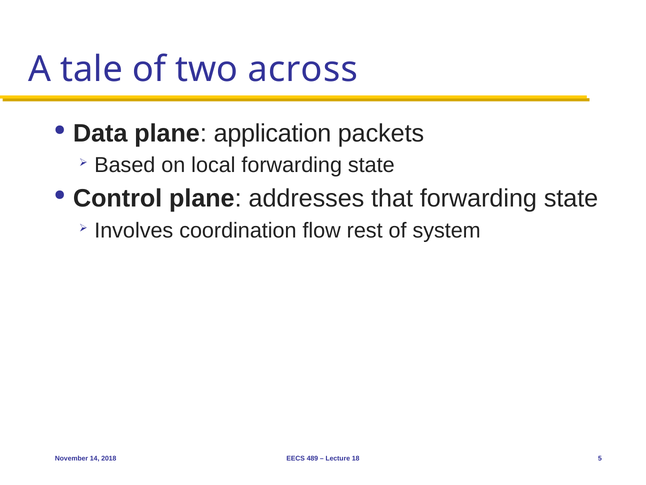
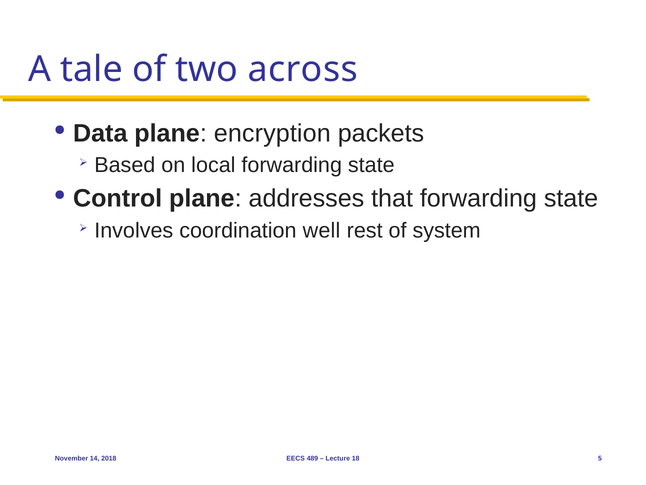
application: application -> encryption
flow: flow -> well
